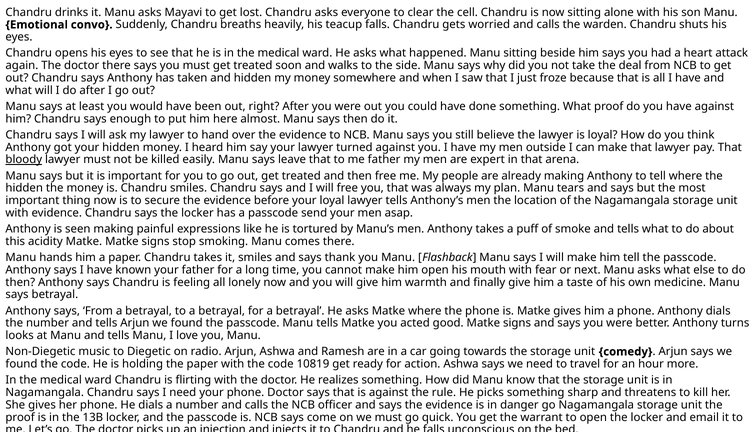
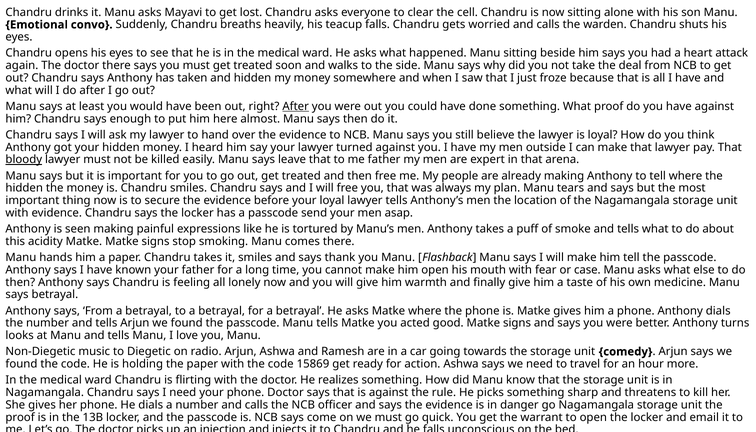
After at (296, 106) underline: none -> present
next: next -> case
10819: 10819 -> 15869
